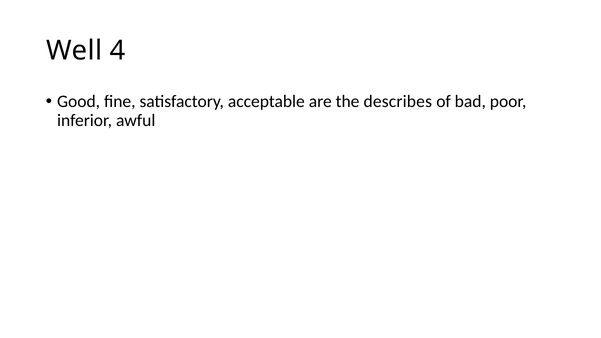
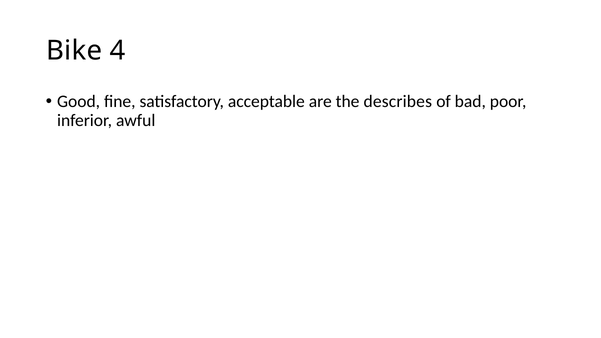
Well: Well -> Bike
